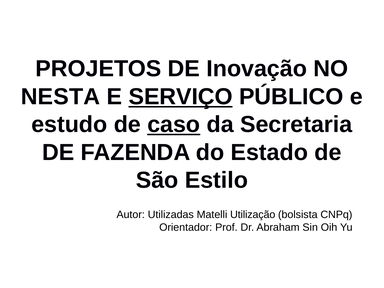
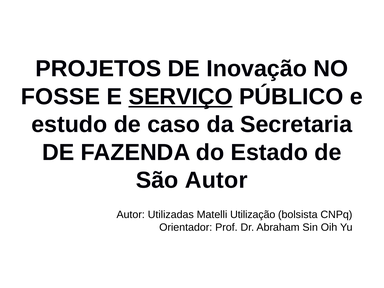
NESTA: NESTA -> FOSSE
caso underline: present -> none
São Estilo: Estilo -> Autor
